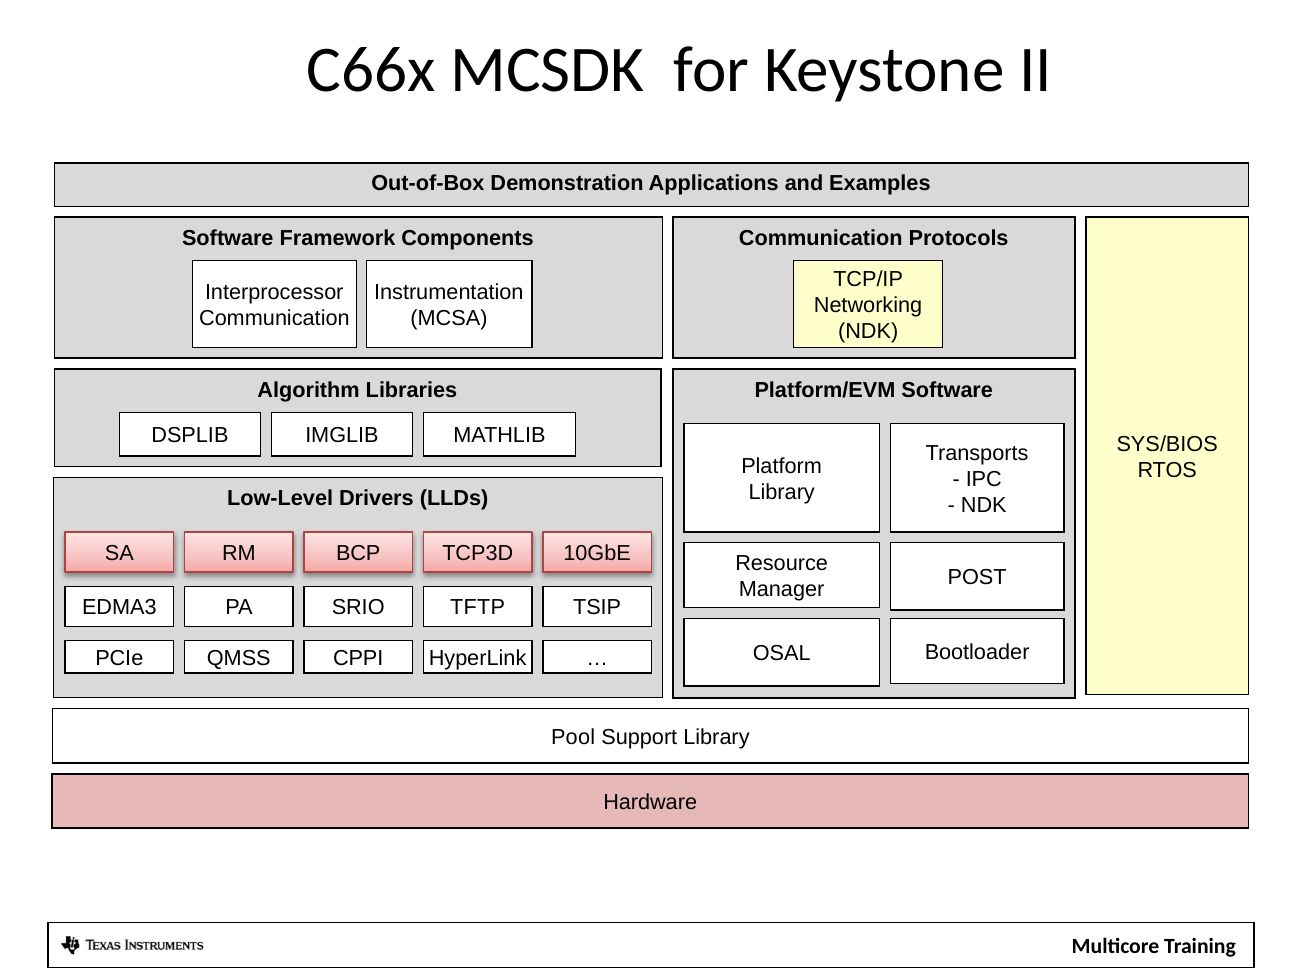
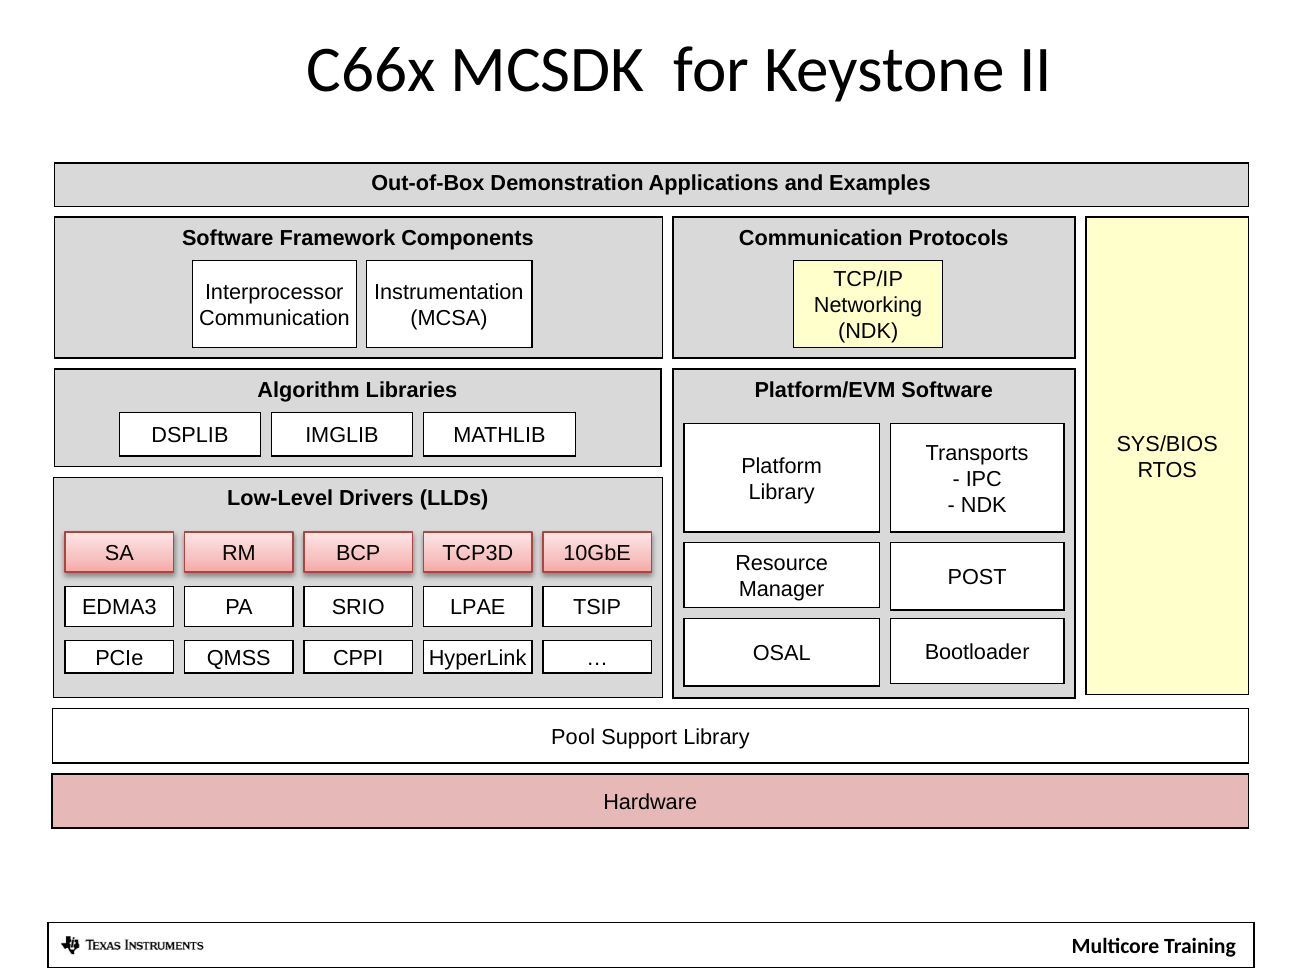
TFTP: TFTP -> LPAE
